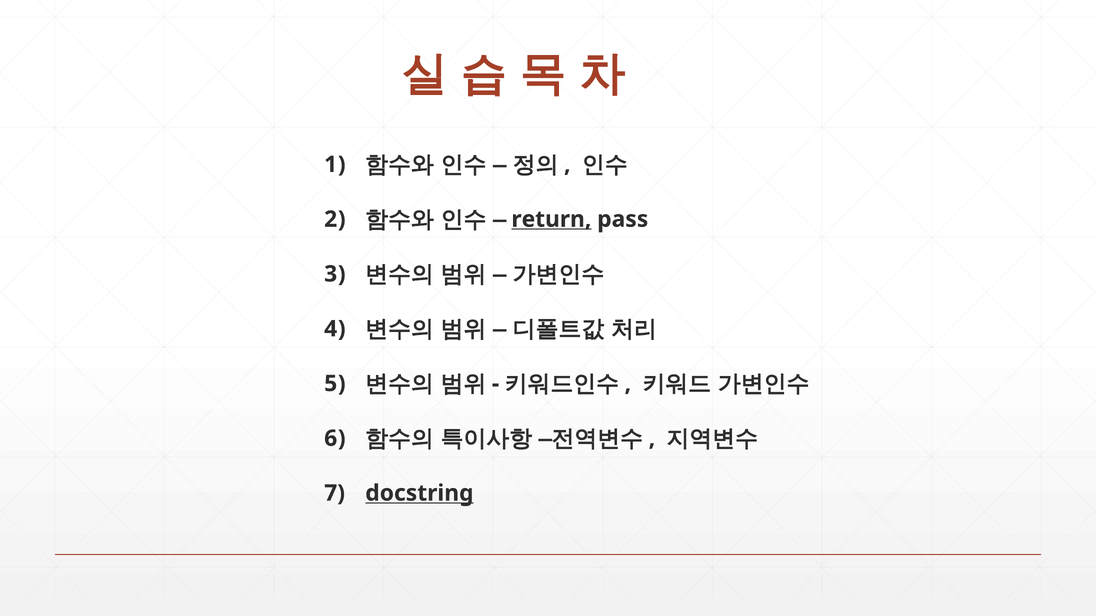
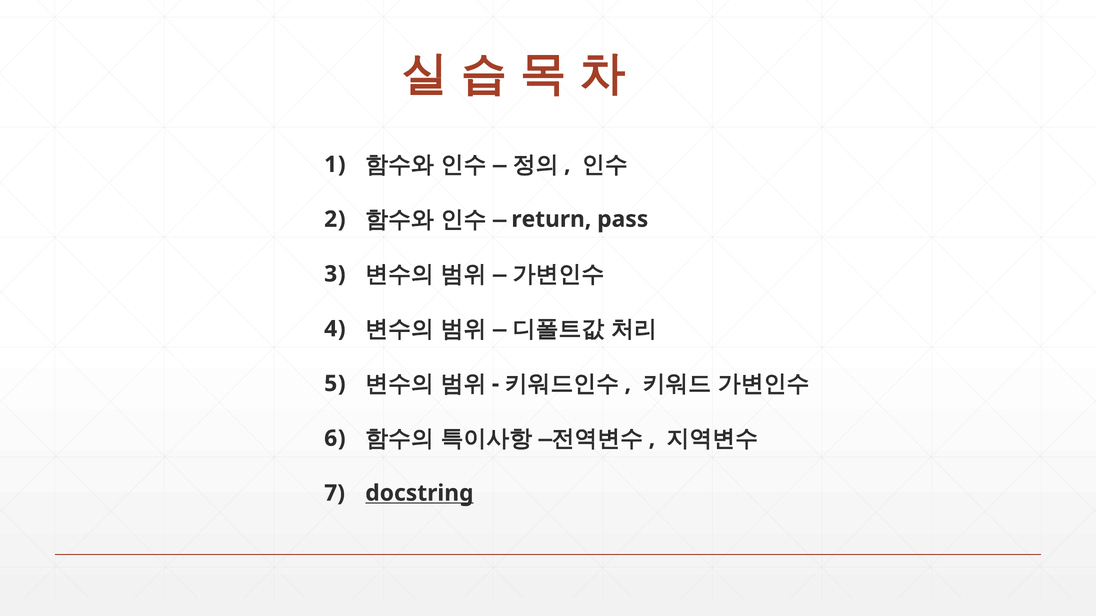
return underline: present -> none
